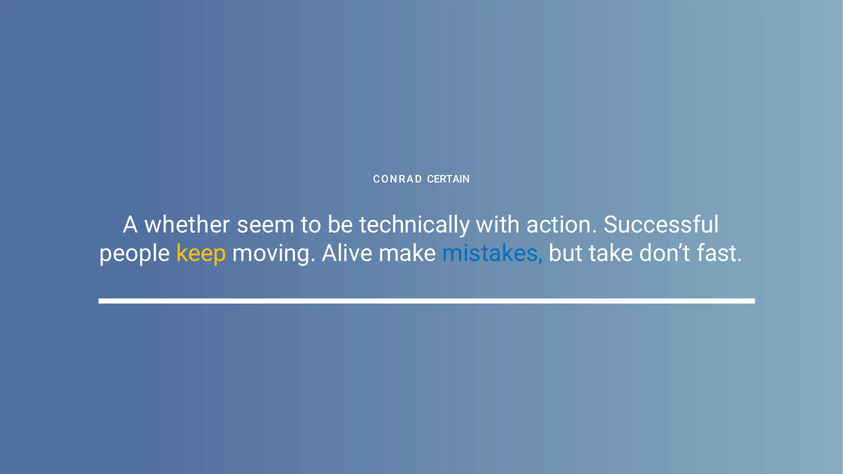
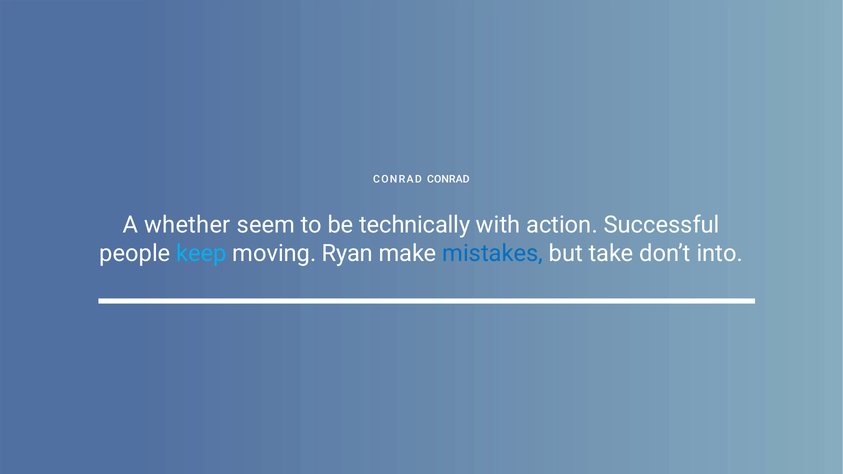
CONRAD CERTAIN: CERTAIN -> CONRAD
keep colour: yellow -> light blue
Alive: Alive -> Ryan
fast: fast -> into
